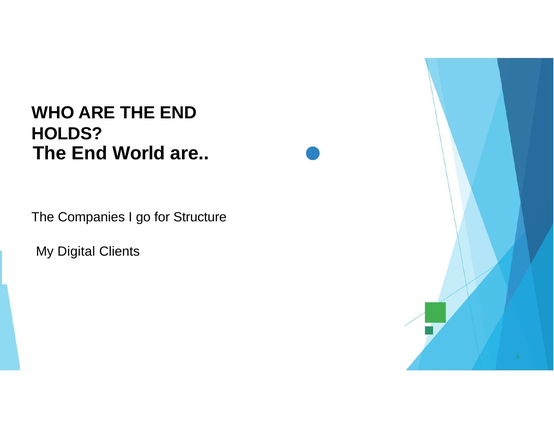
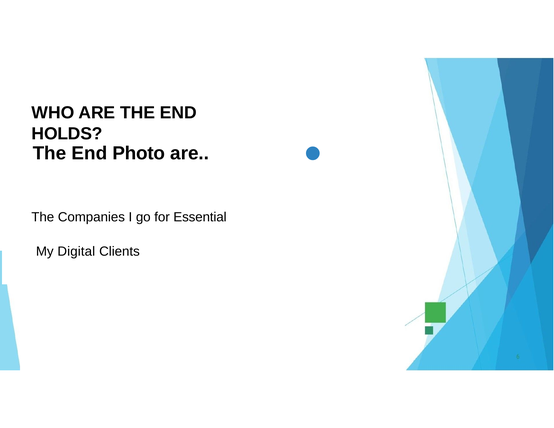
World: World -> Photo
Structure: Structure -> Essential
